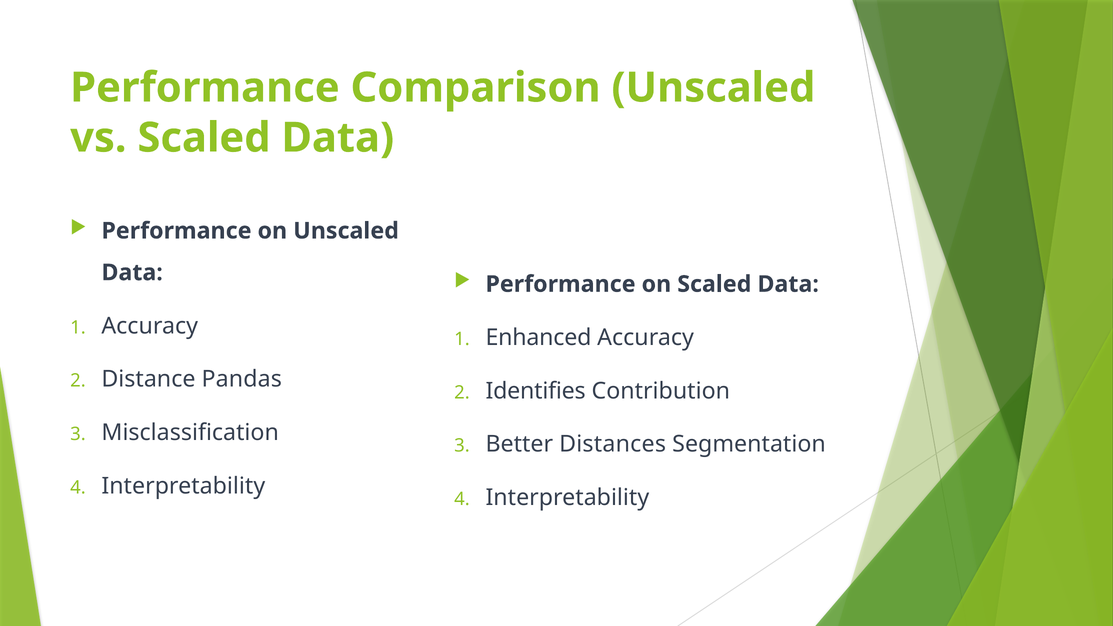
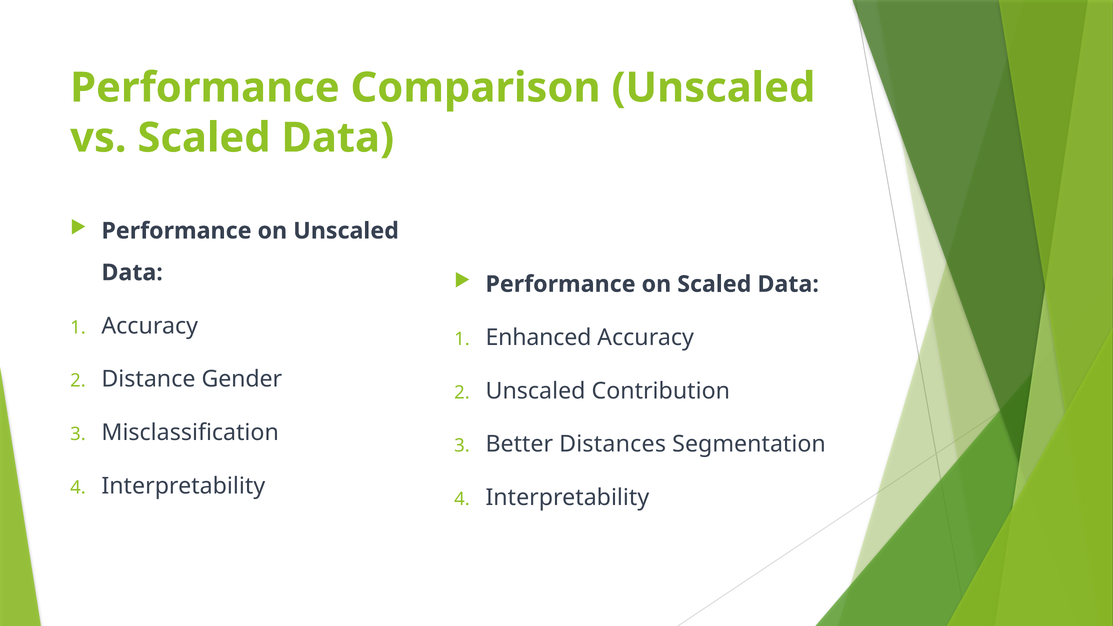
Pandas: Pandas -> Gender
Identifies at (536, 391): Identifies -> Unscaled
